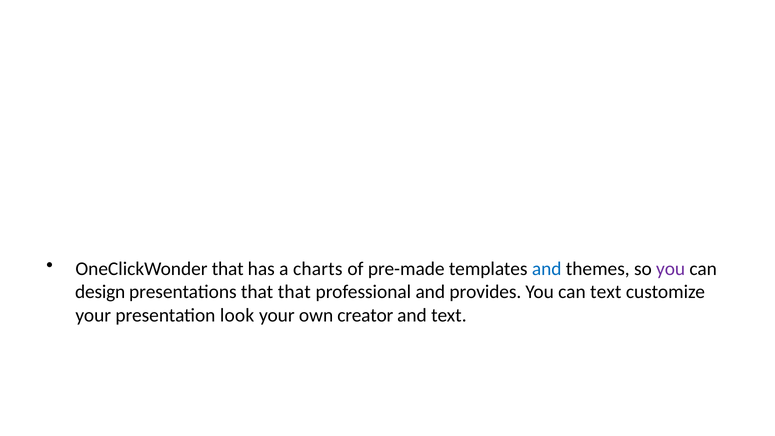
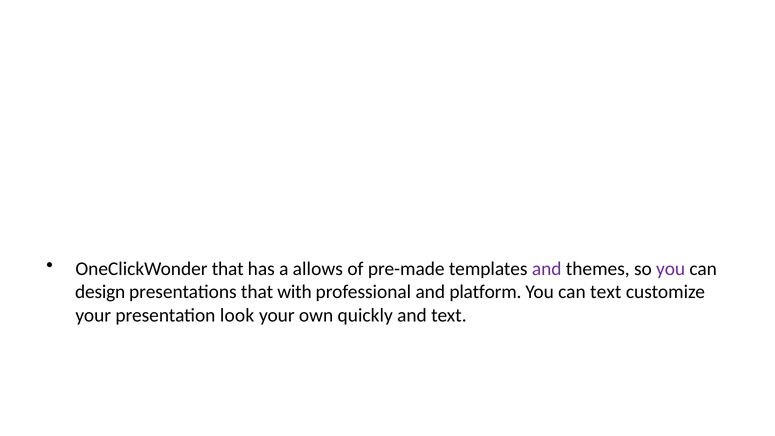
charts: charts -> allows
and at (547, 269) colour: blue -> purple
that that: that -> with
provides: provides -> platform
creator: creator -> quickly
